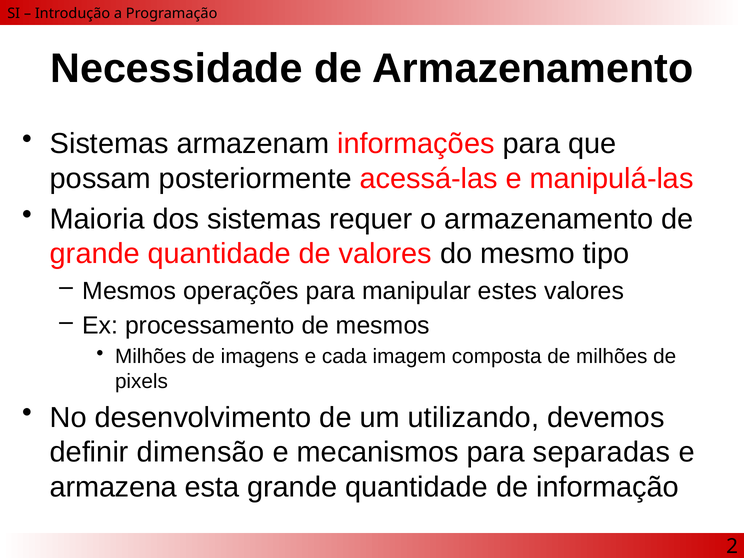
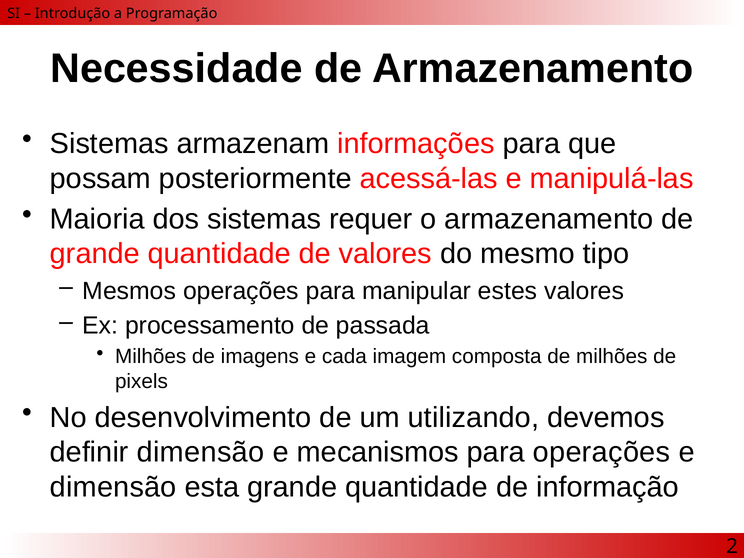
de mesmos: mesmos -> passada
para separadas: separadas -> operações
armazena at (113, 487): armazena -> dimensão
